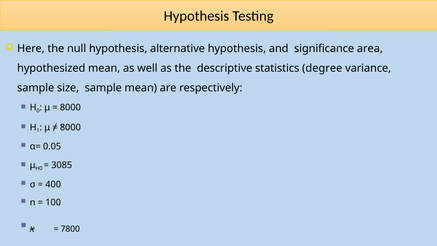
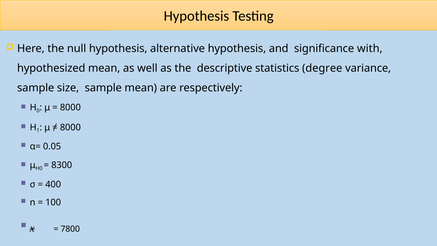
area: area -> with
3085: 3085 -> 8300
